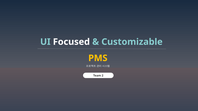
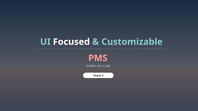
PMS colour: yellow -> pink
